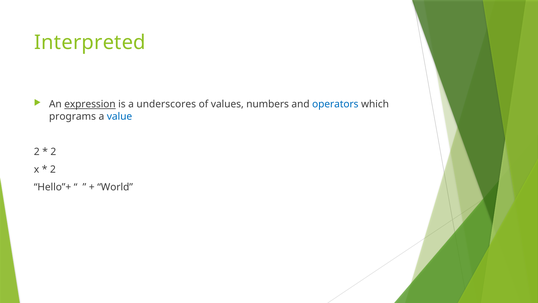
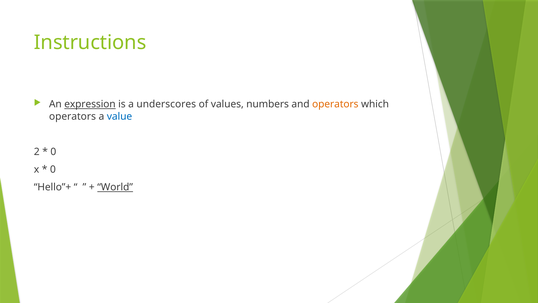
Interpreted: Interpreted -> Instructions
operators at (335, 104) colour: blue -> orange
programs at (72, 116): programs -> operators
2 at (53, 152): 2 -> 0
2 at (53, 169): 2 -> 0
World underline: none -> present
